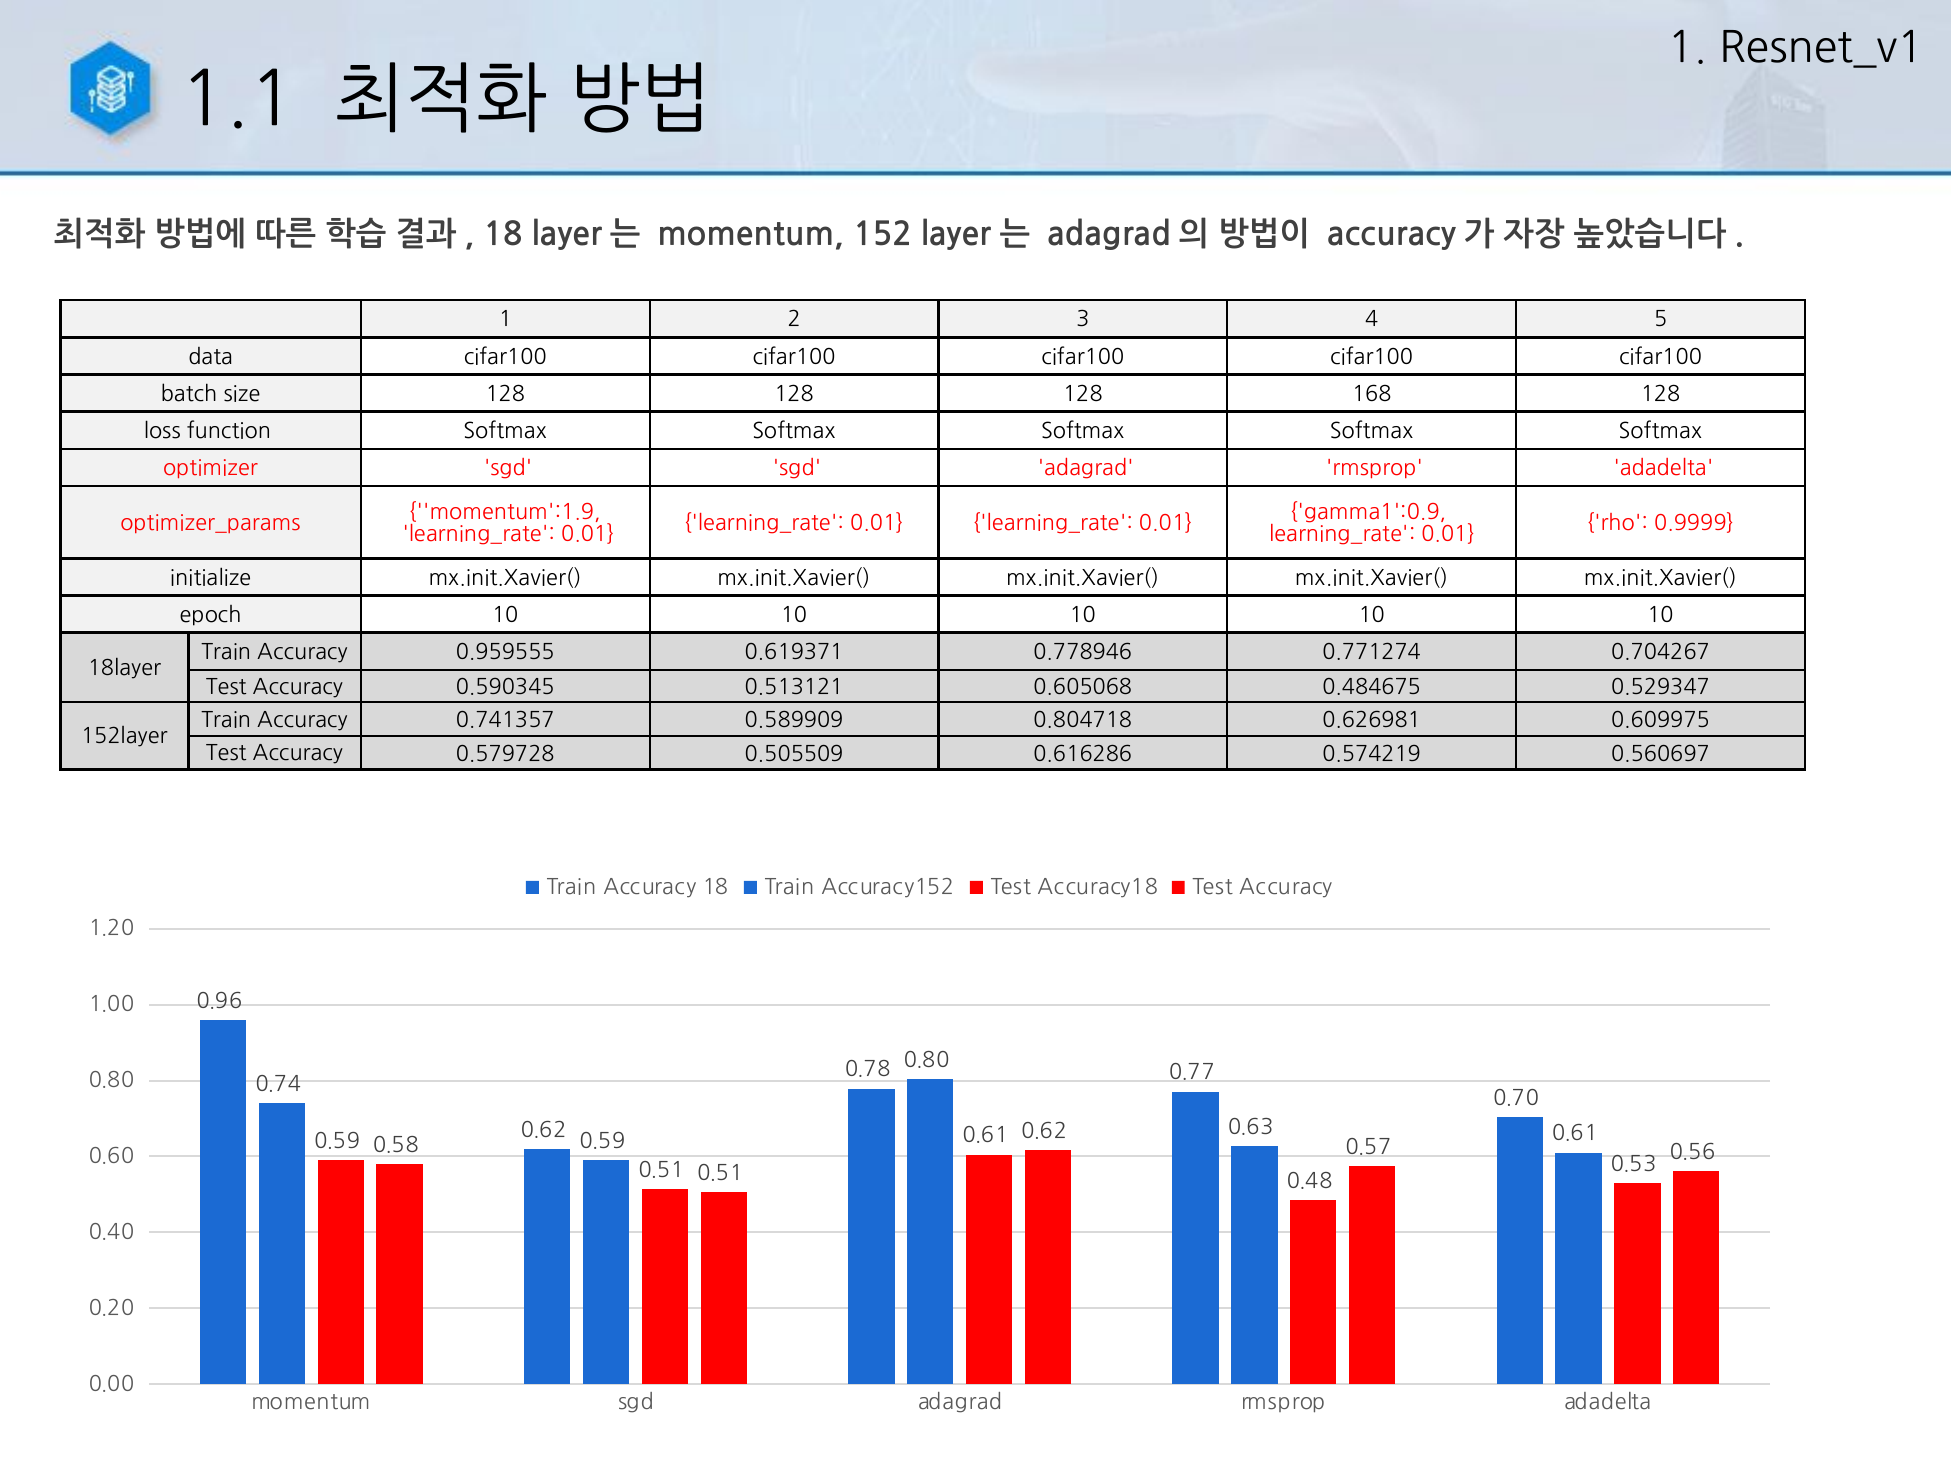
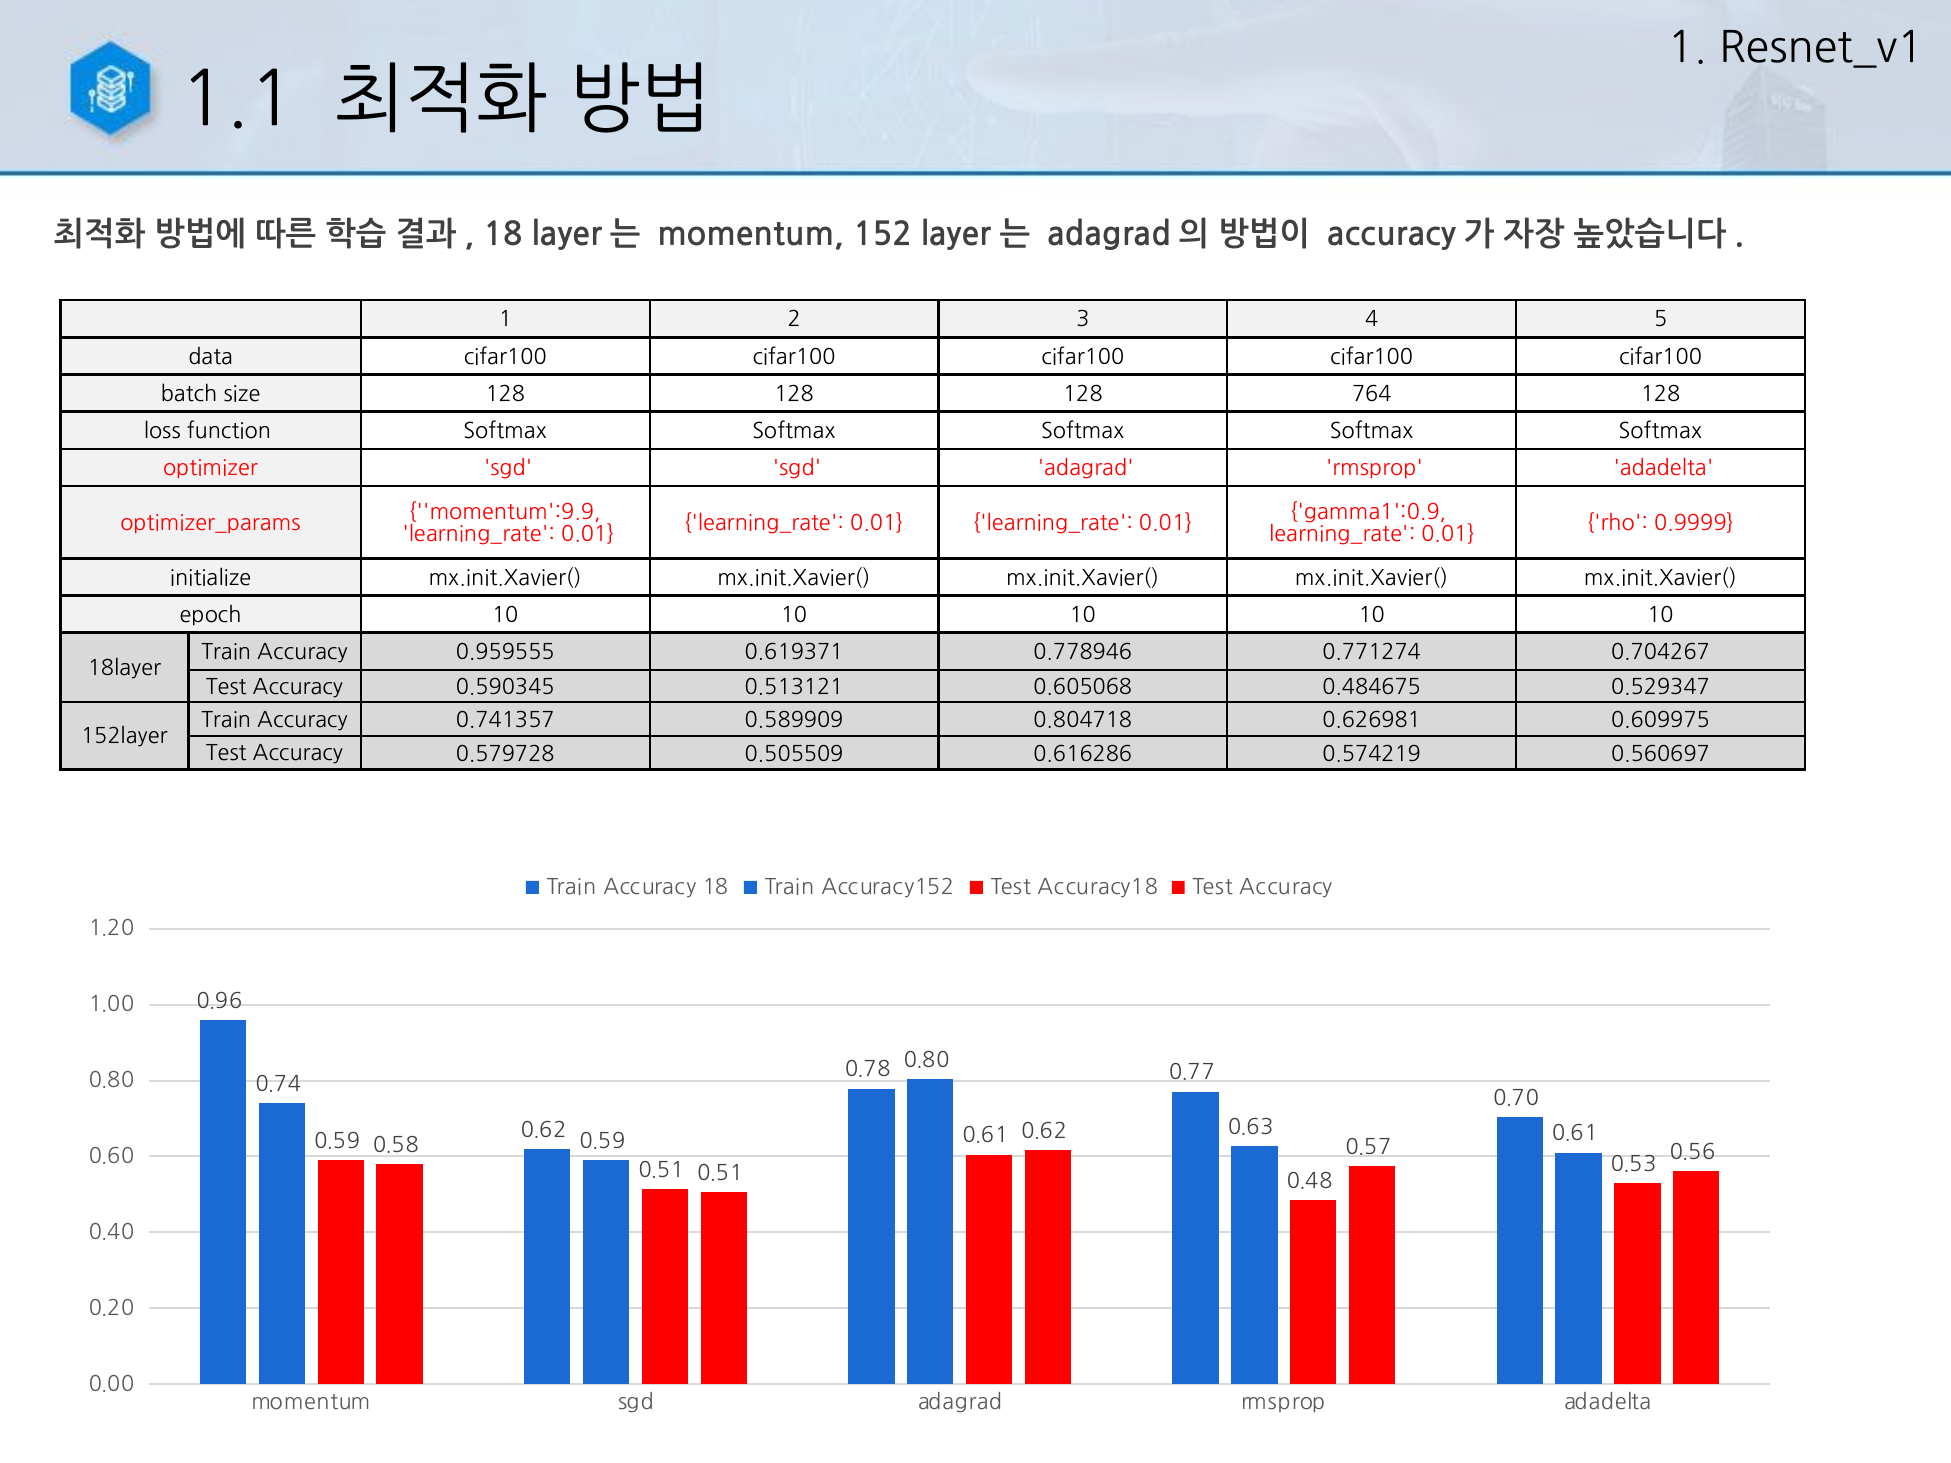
168: 168 -> 764
momentum':1.9: momentum':1.9 -> momentum':9.9
